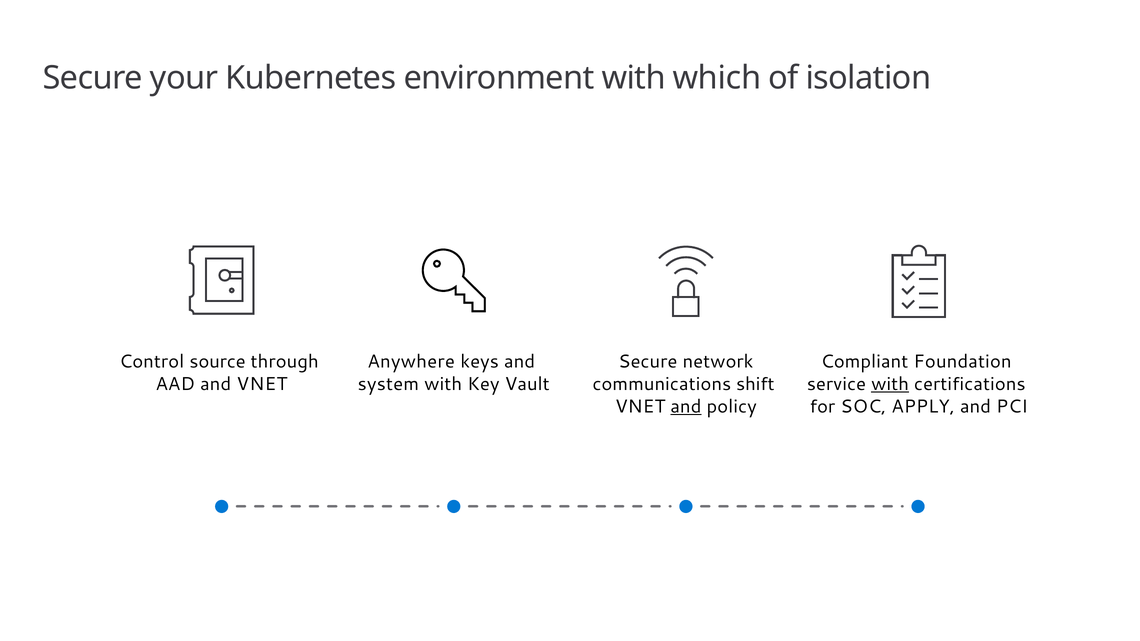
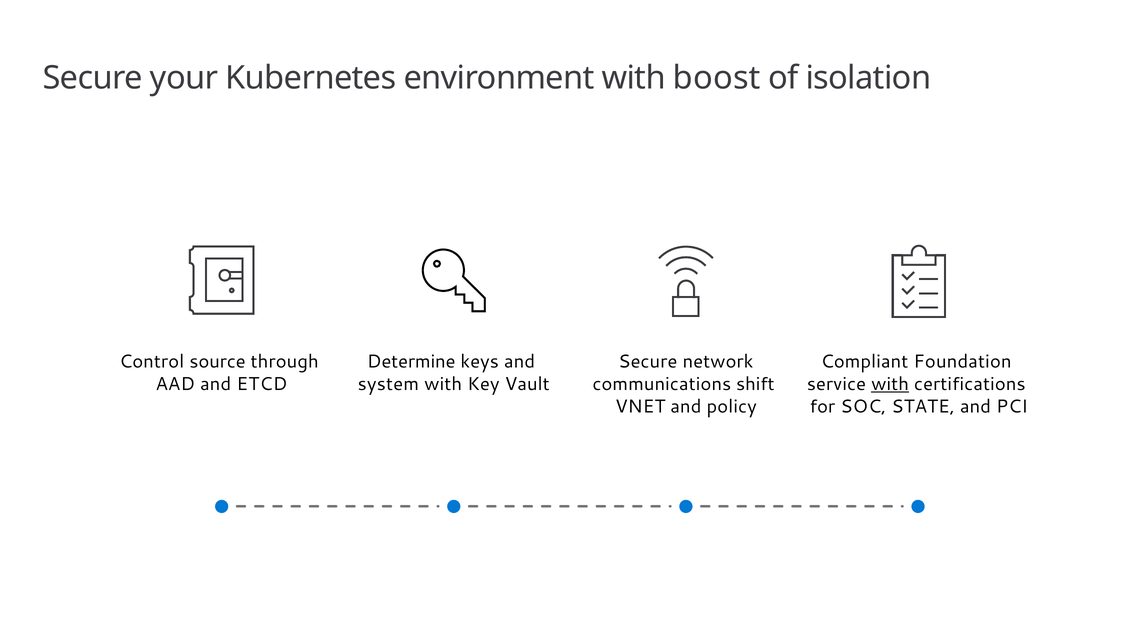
which: which -> boost
Anywhere: Anywhere -> Determine
and VNET: VNET -> ETCD
and at (686, 407) underline: present -> none
APPLY: APPLY -> STATE
